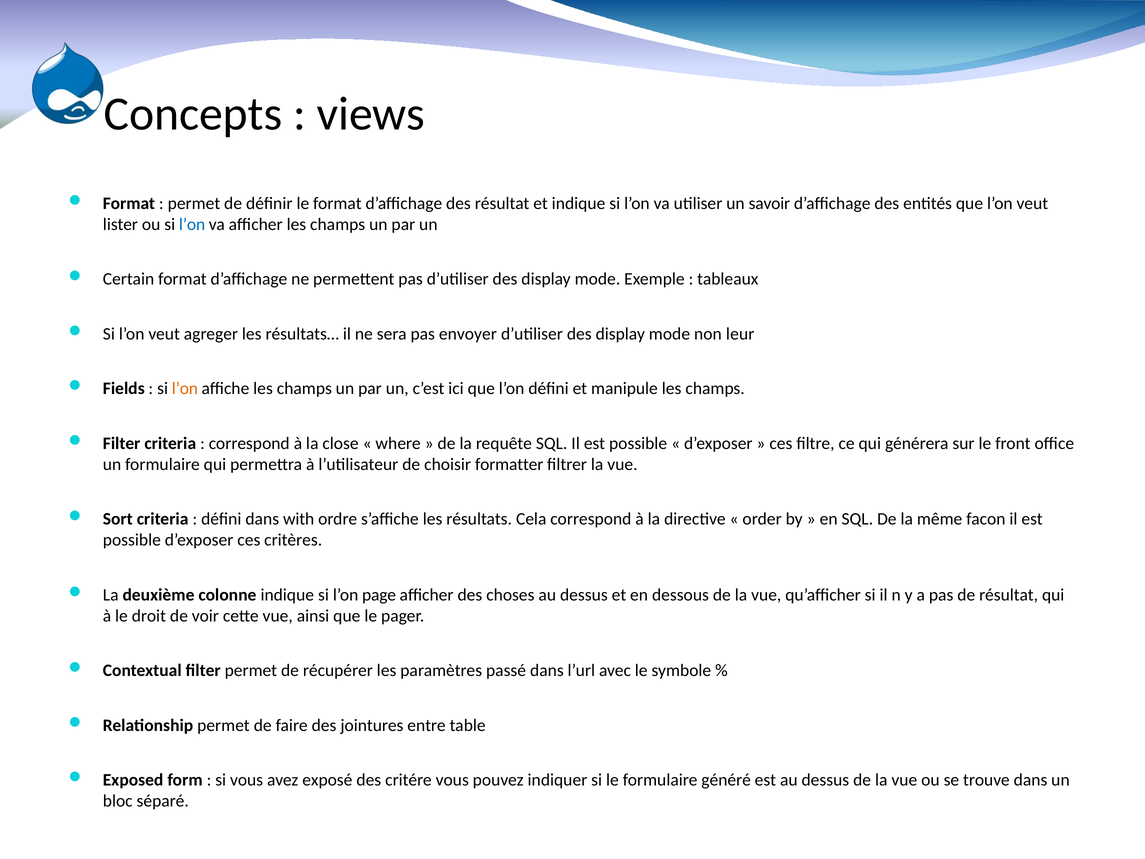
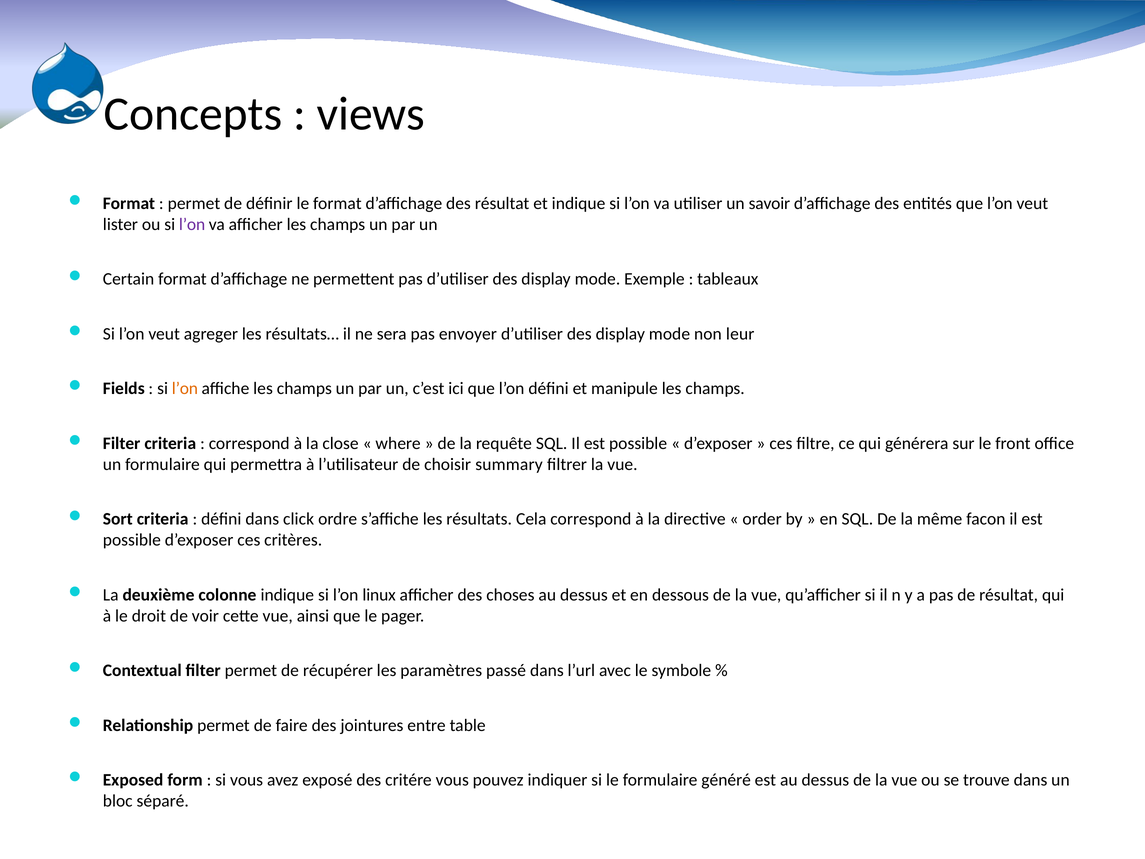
l’on at (192, 224) colour: blue -> purple
formatter: formatter -> summary
with: with -> click
page: page -> linux
